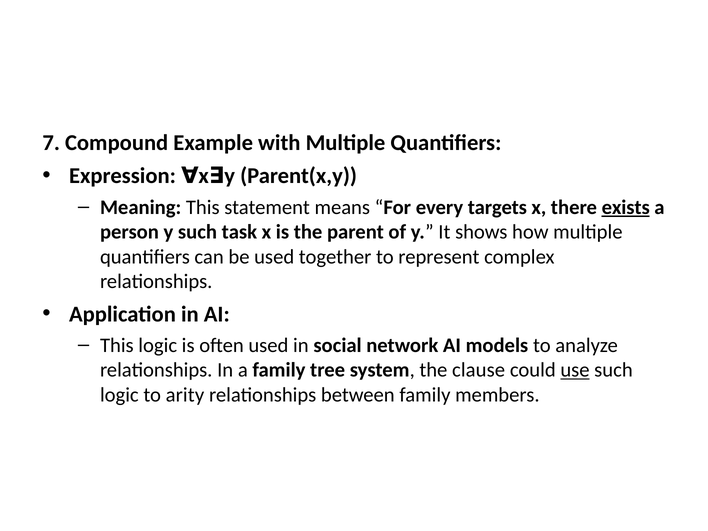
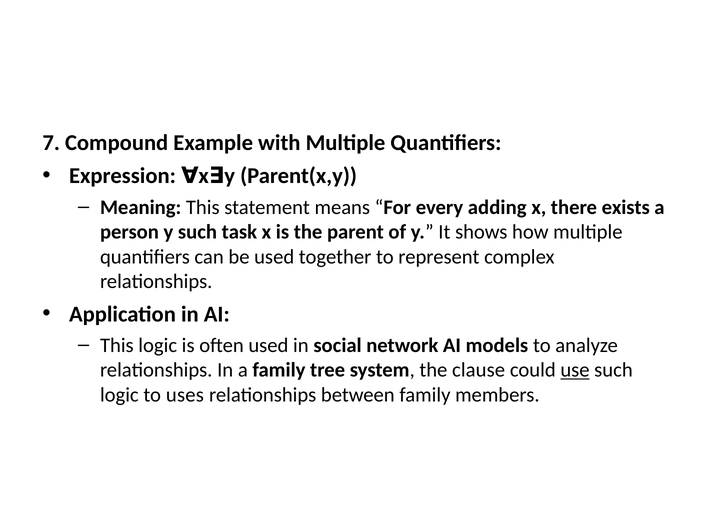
targets: targets -> adding
exists underline: present -> none
arity: arity -> uses
